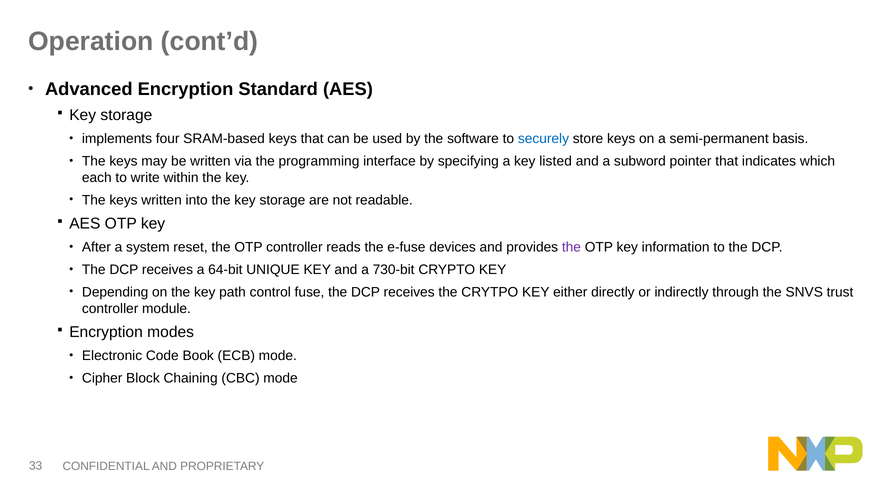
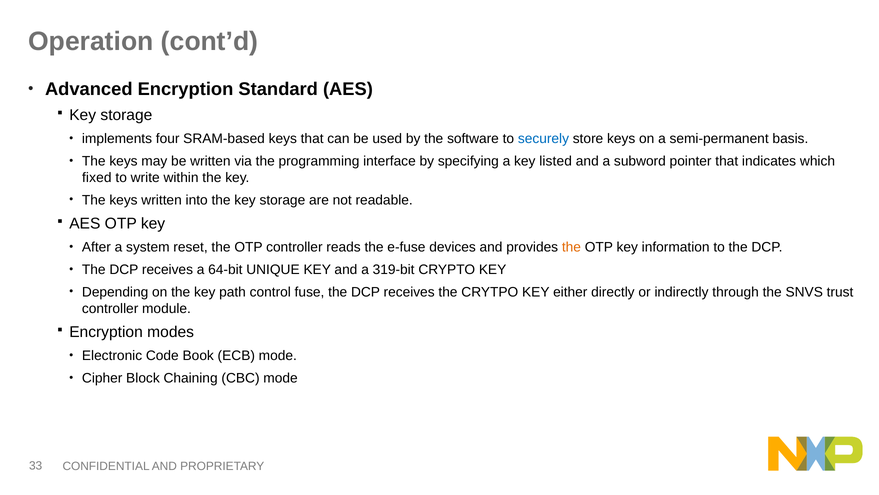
each: each -> fixed
the at (571, 247) colour: purple -> orange
730-bit: 730-bit -> 319-bit
